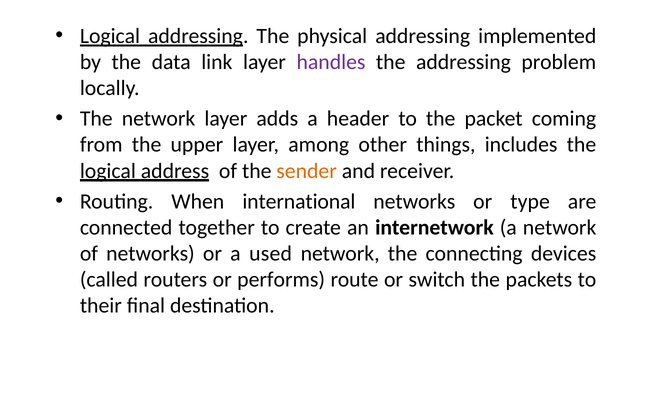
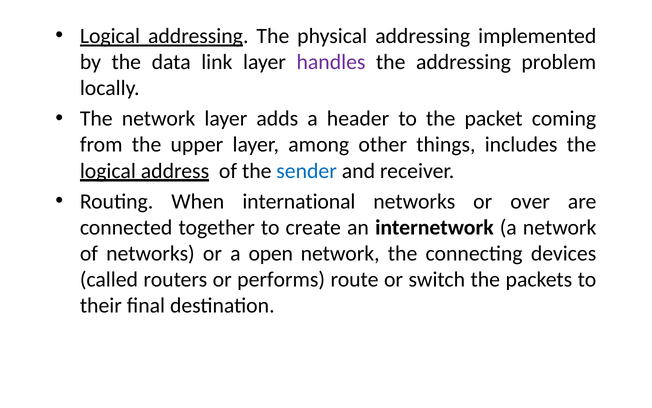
sender colour: orange -> blue
type: type -> over
used: used -> open
